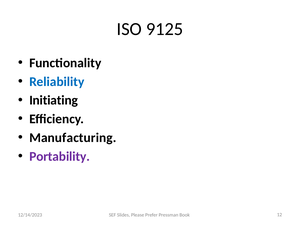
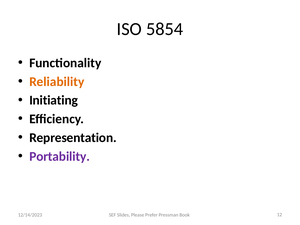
9125: 9125 -> 5854
Reliability colour: blue -> orange
Manufacturing: Manufacturing -> Representation
